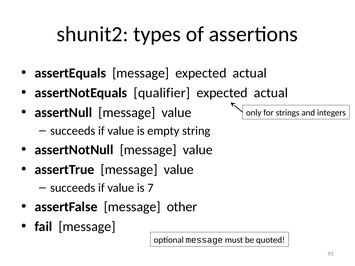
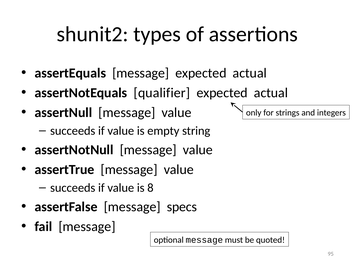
7: 7 -> 8
other: other -> specs
